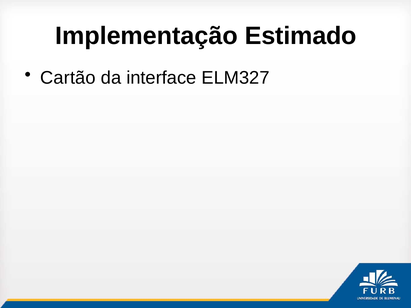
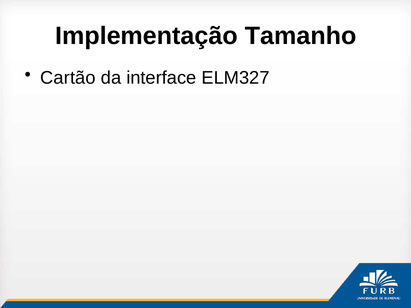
Estimado: Estimado -> Tamanho
